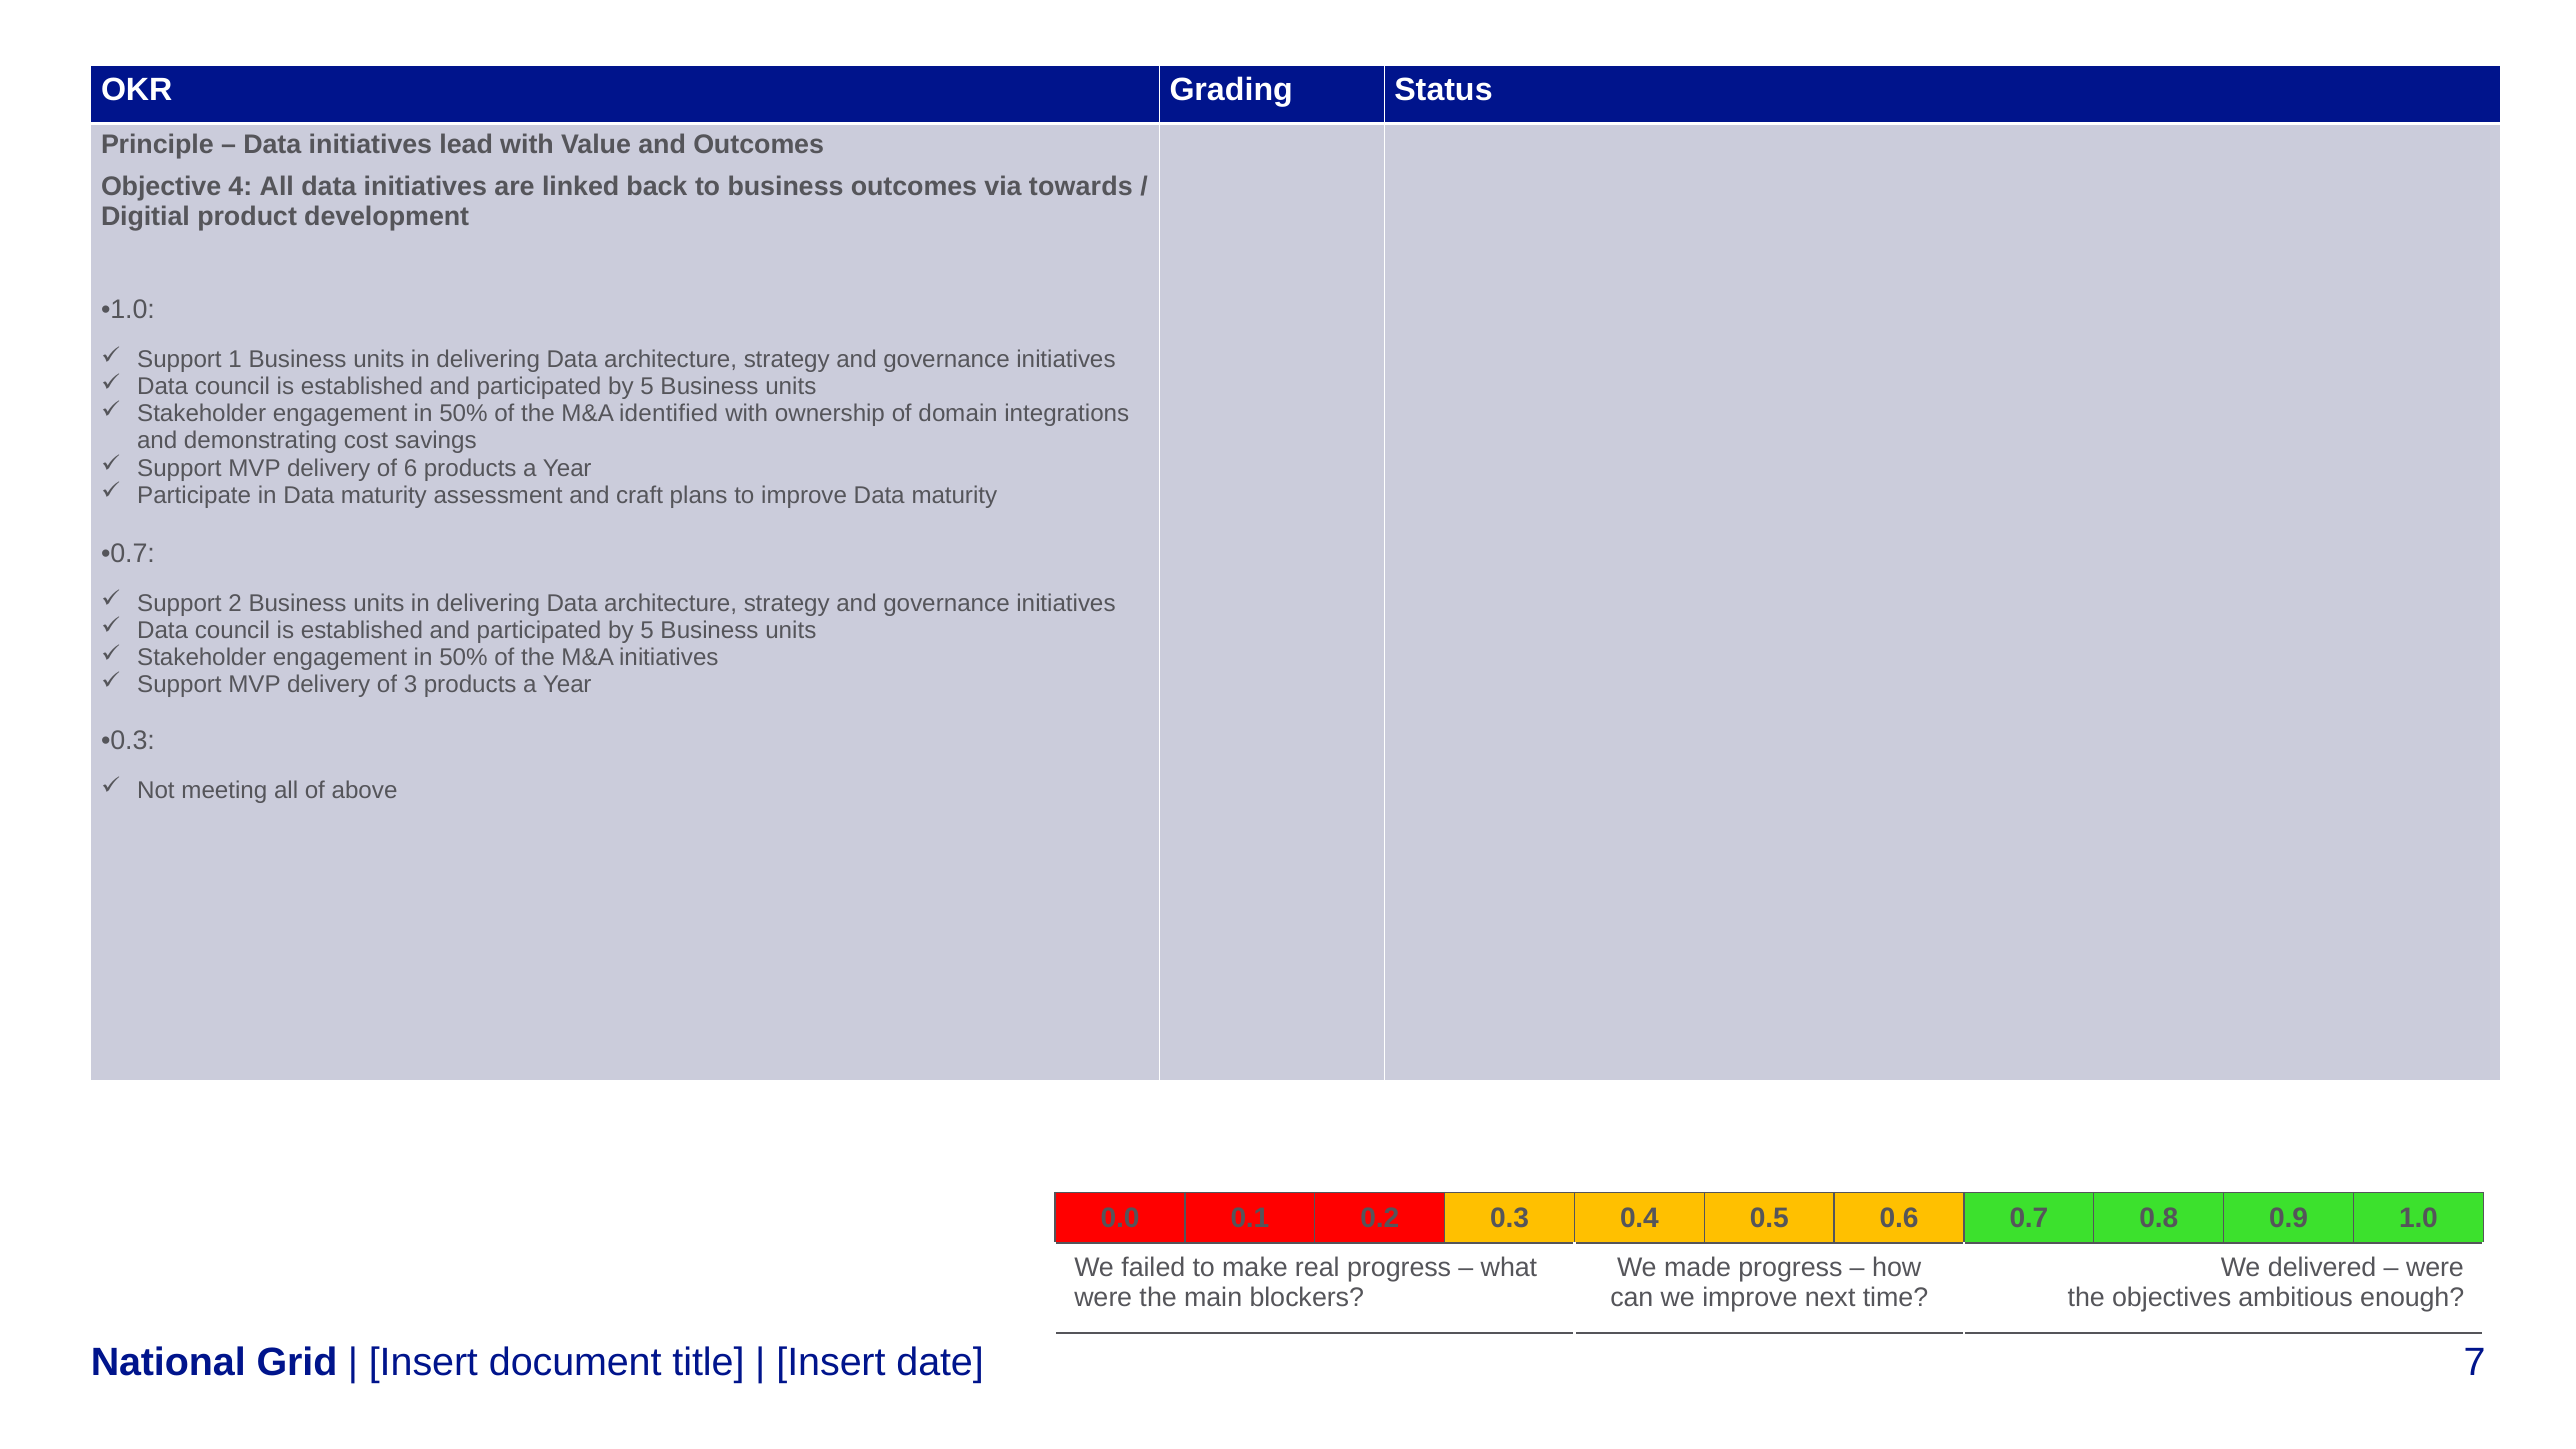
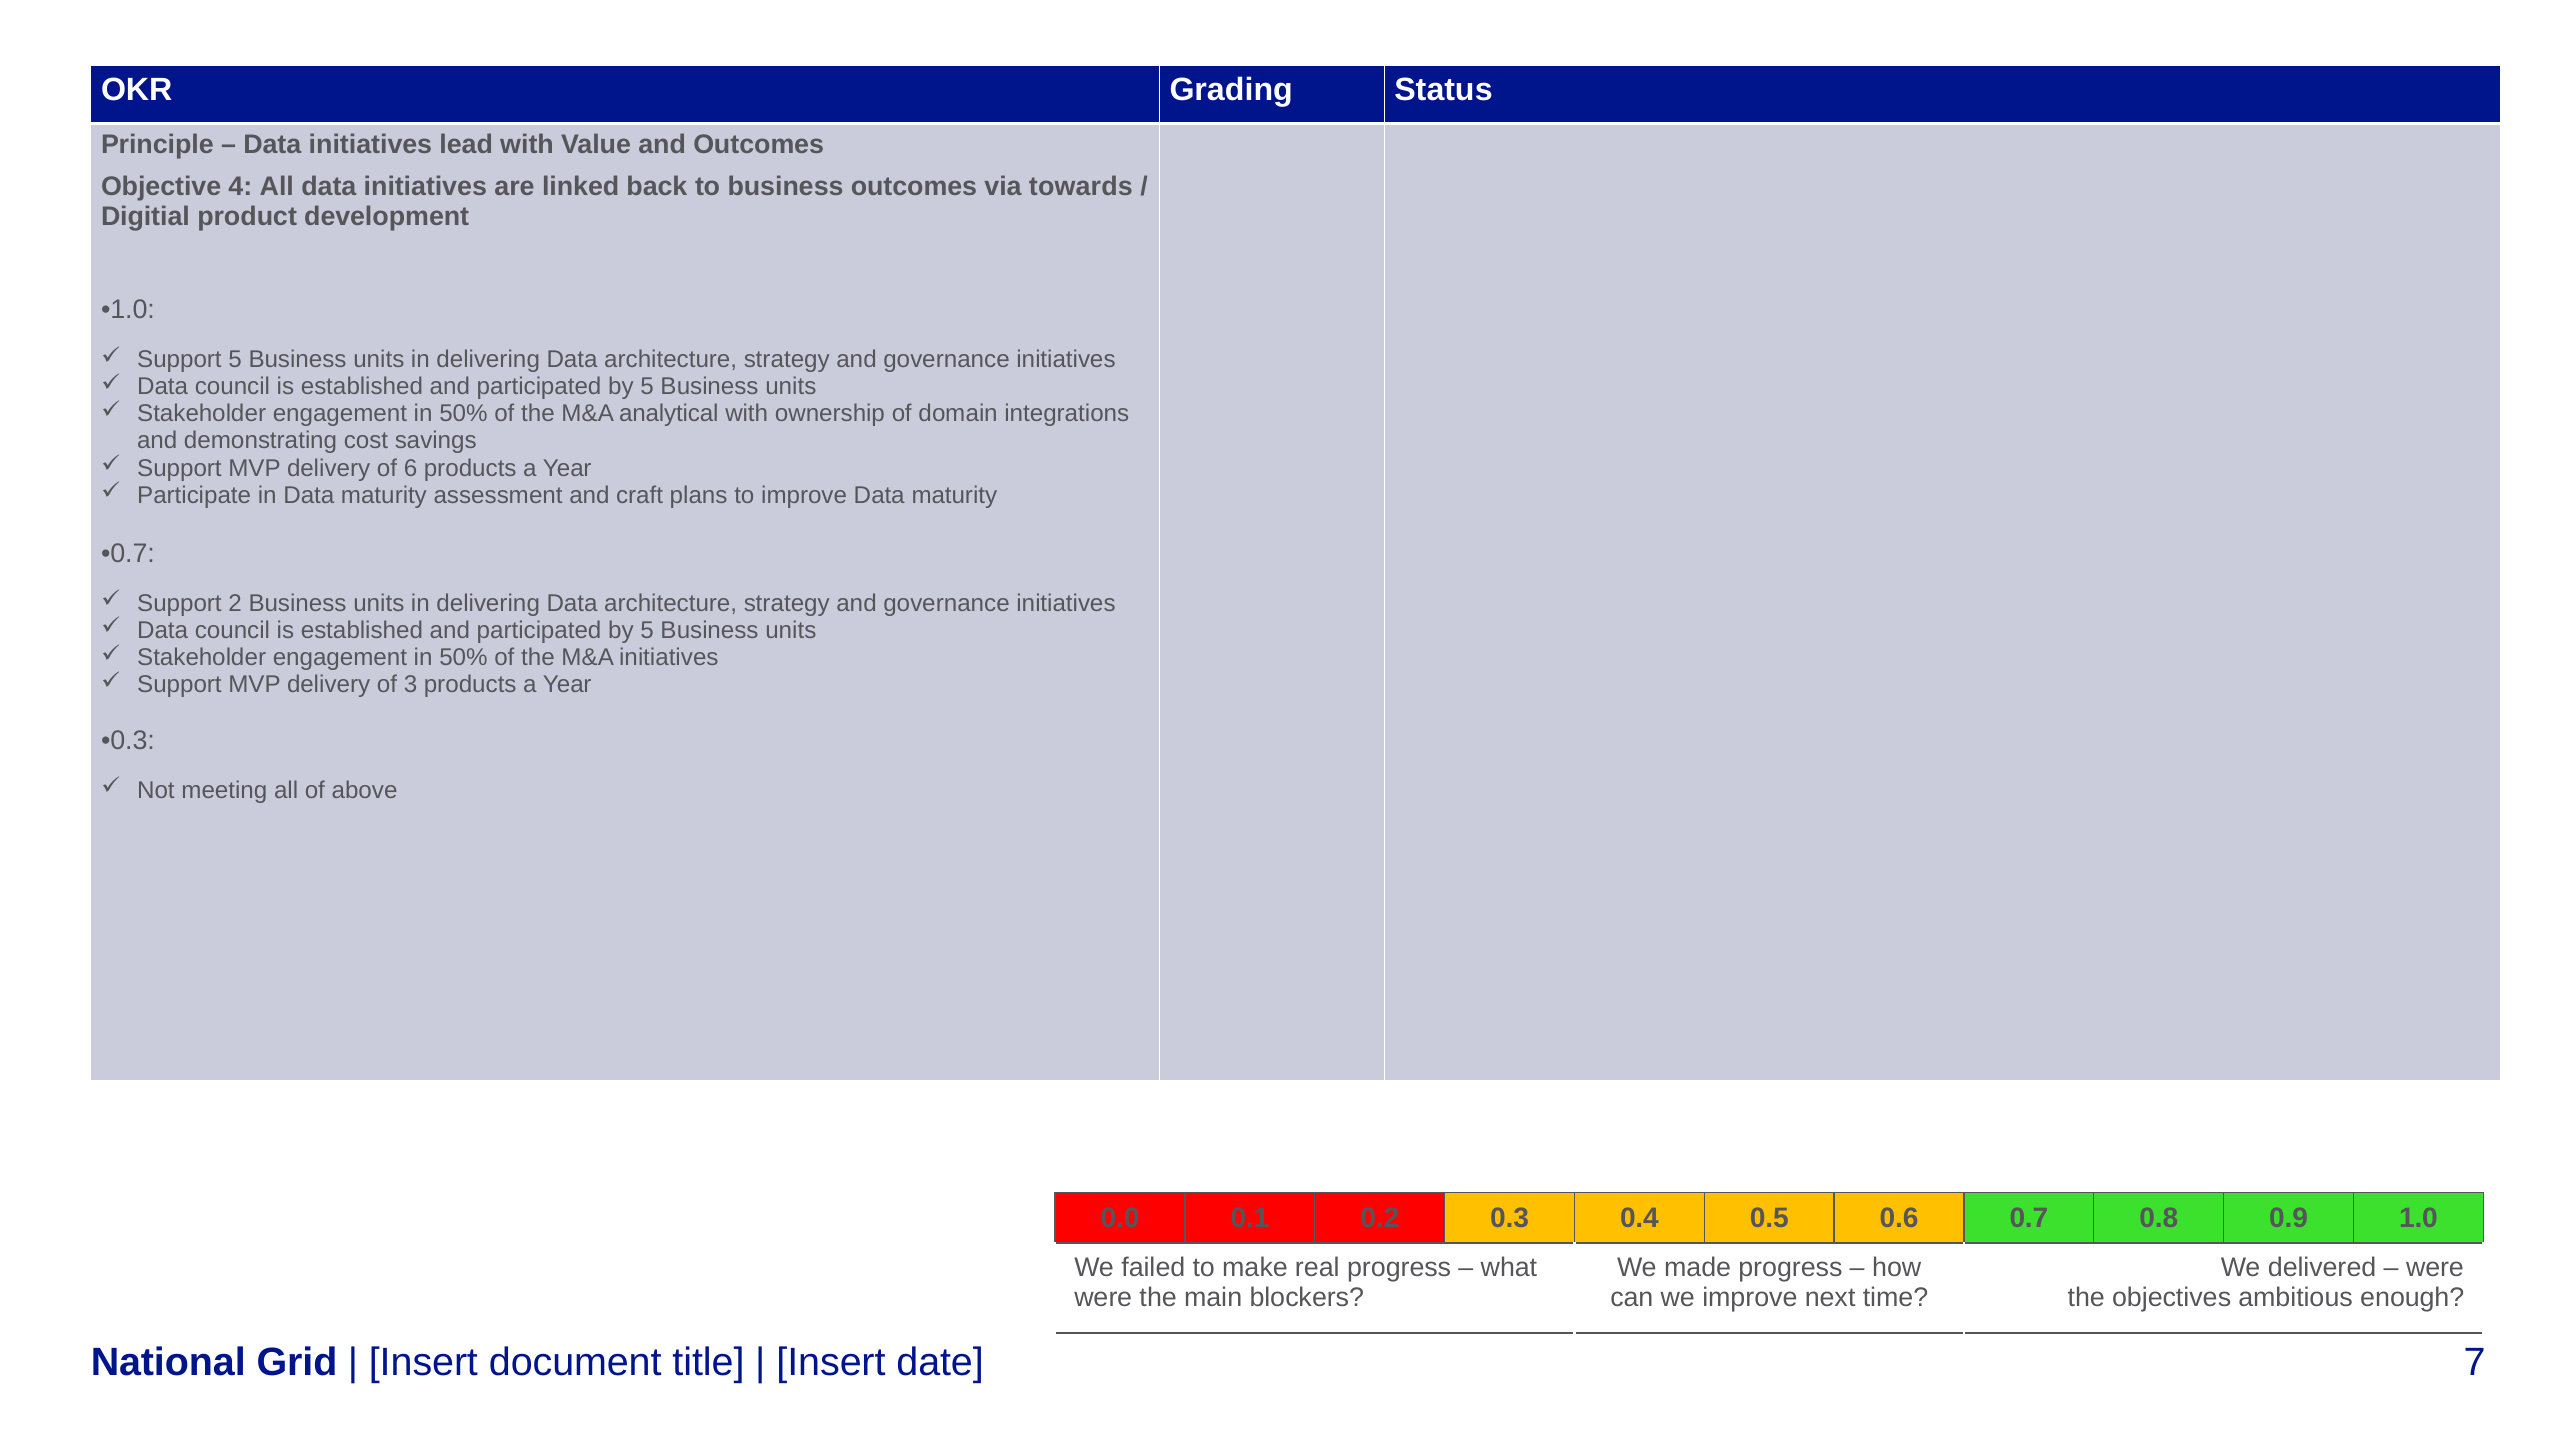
Support 1: 1 -> 5
identified: identified -> analytical
